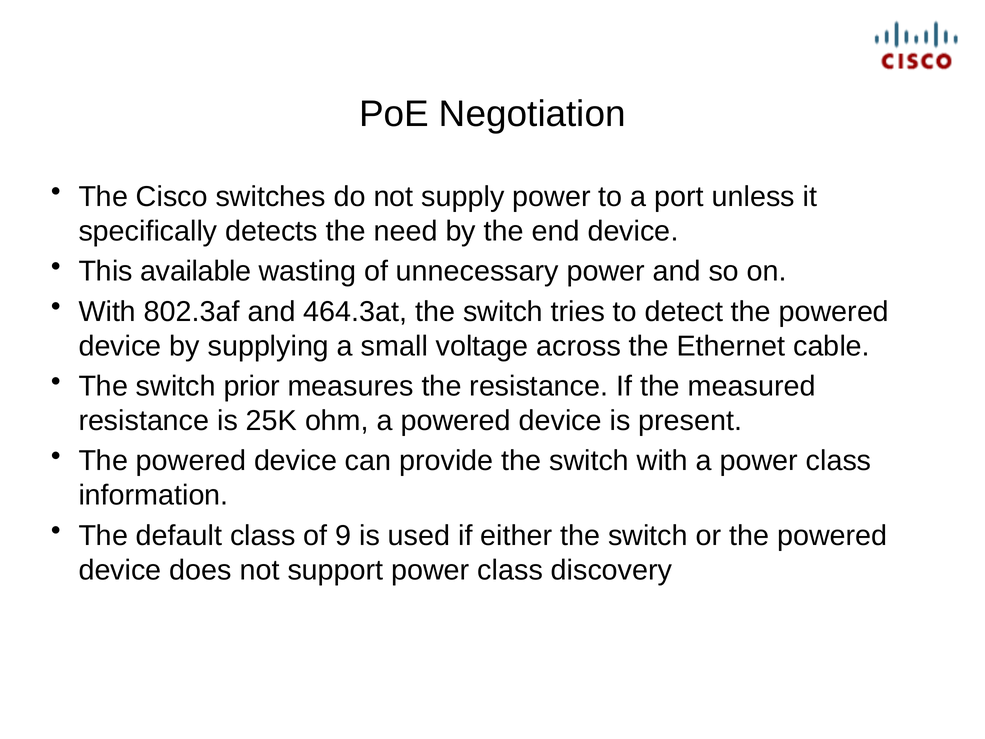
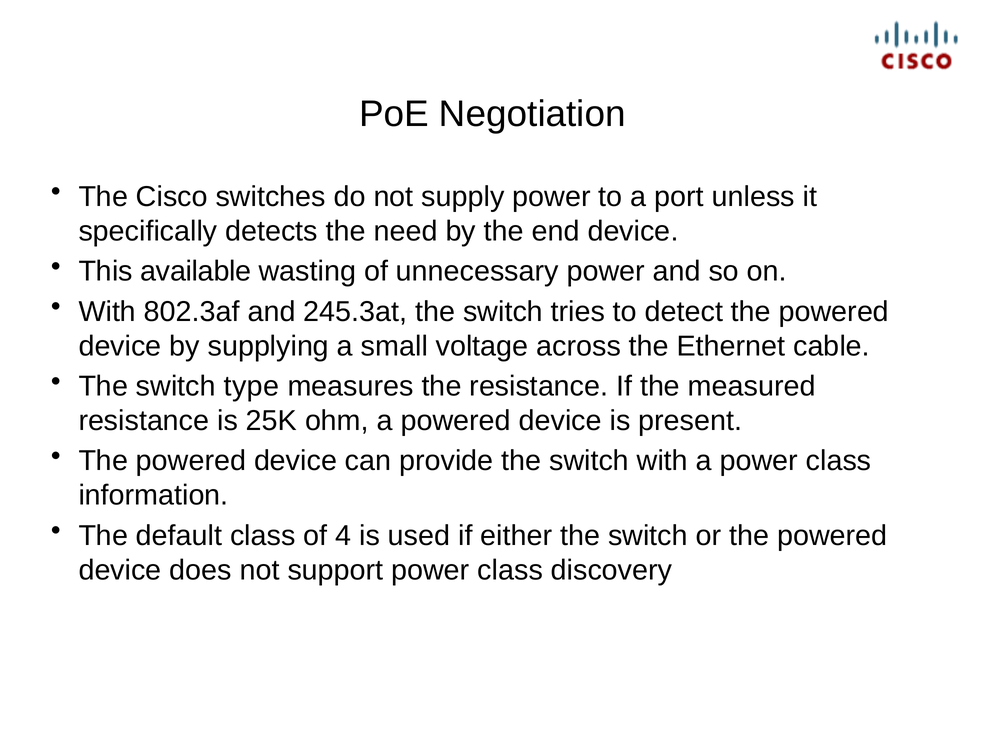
464.3at: 464.3at -> 245.3at
prior: prior -> type
9: 9 -> 4
